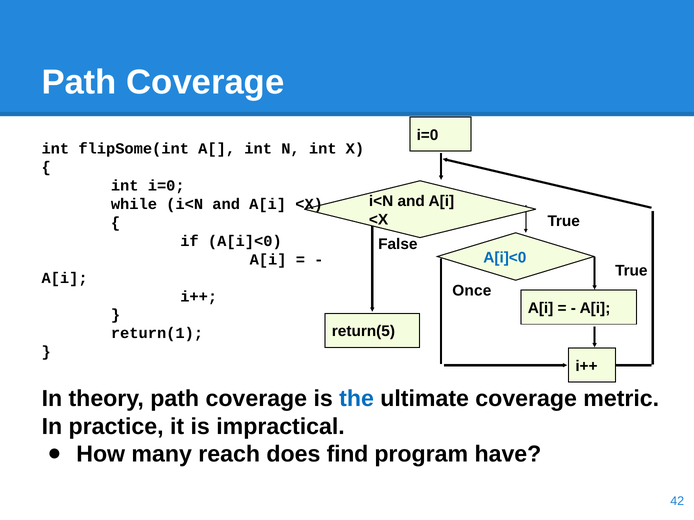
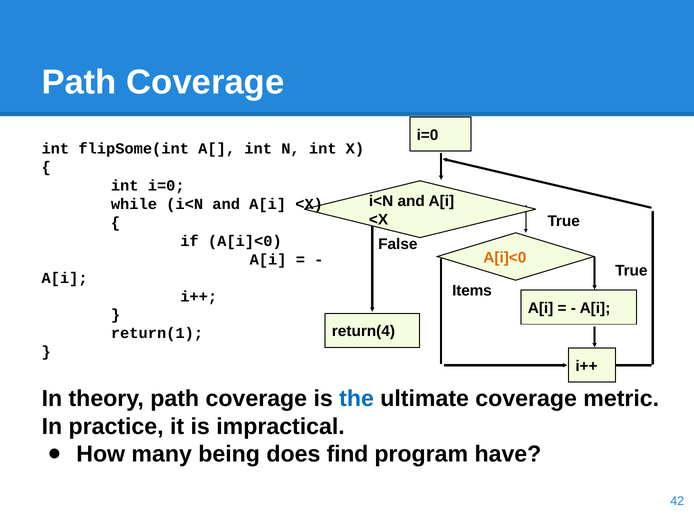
A[i]<0 at (505, 258) colour: blue -> orange
Once: Once -> Items
return(5: return(5 -> return(4
reach: reach -> being
